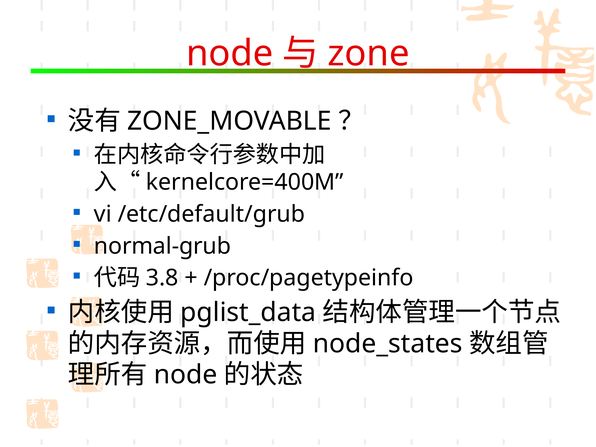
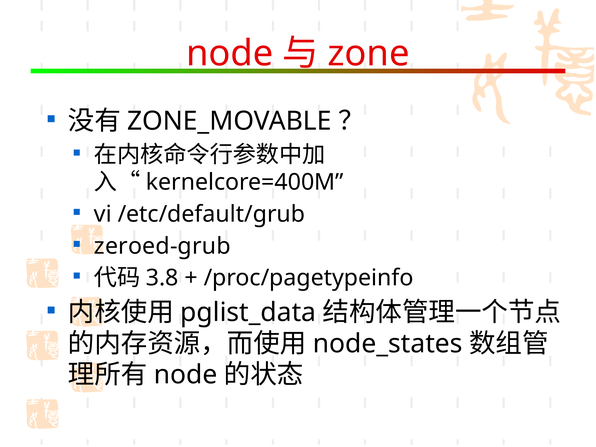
normal-grub: normal-grub -> zeroed-grub
